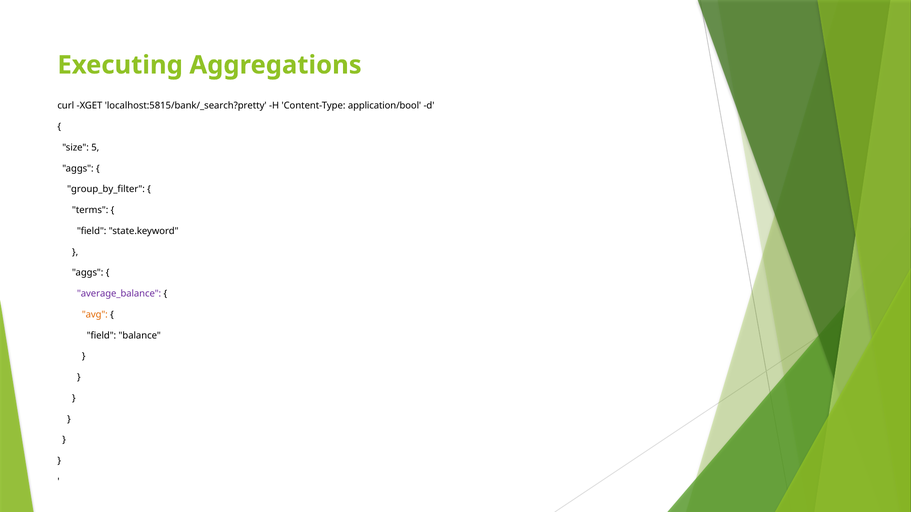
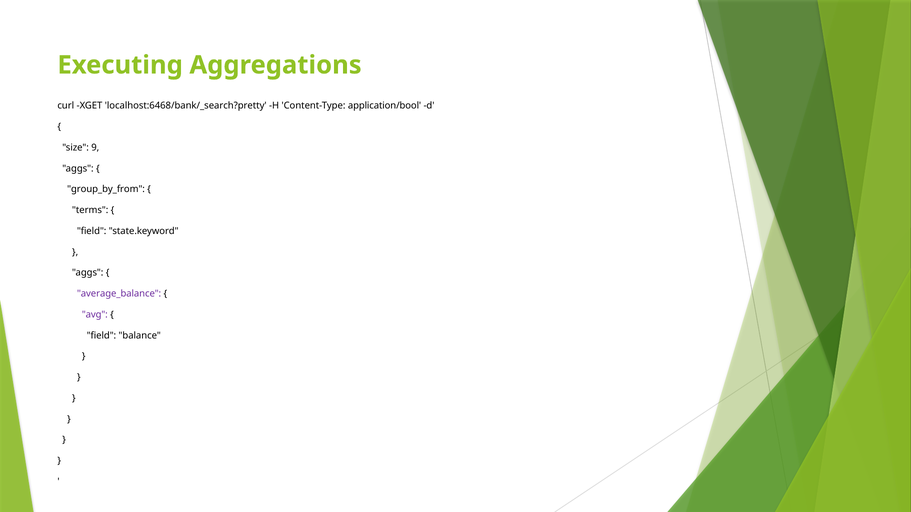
localhost:5815/bank/_search?pretty: localhost:5815/bank/_search?pretty -> localhost:6468/bank/_search?pretty
5: 5 -> 9
group_by_filter: group_by_filter -> group_by_from
avg colour: orange -> purple
